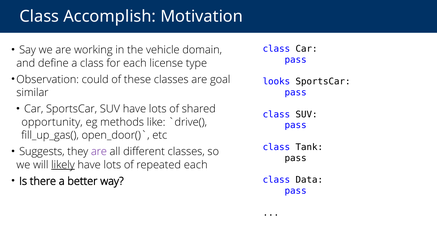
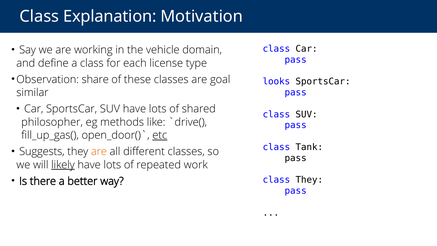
Accomplish: Accomplish -> Explanation
could: could -> share
opportunity: opportunity -> philosopher
etc underline: none -> present
are at (99, 152) colour: purple -> orange
repeated each: each -> work
class Data: Data -> They
